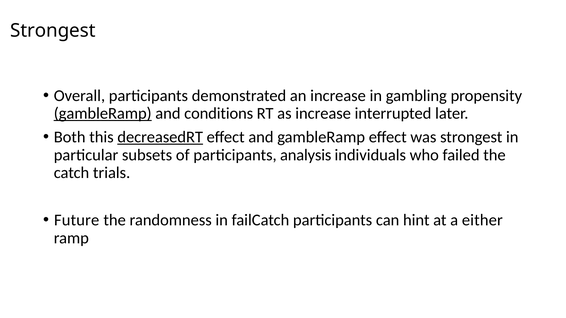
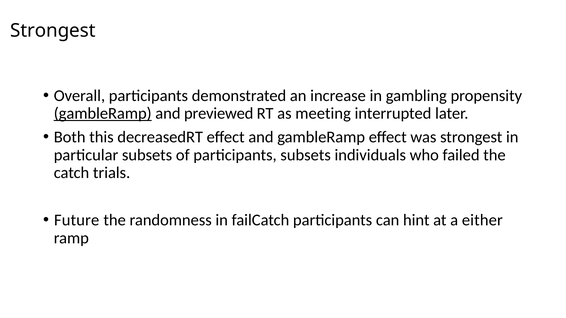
conditions: conditions -> previewed
as increase: increase -> meeting
decreasedRT underline: present -> none
participants analysis: analysis -> subsets
